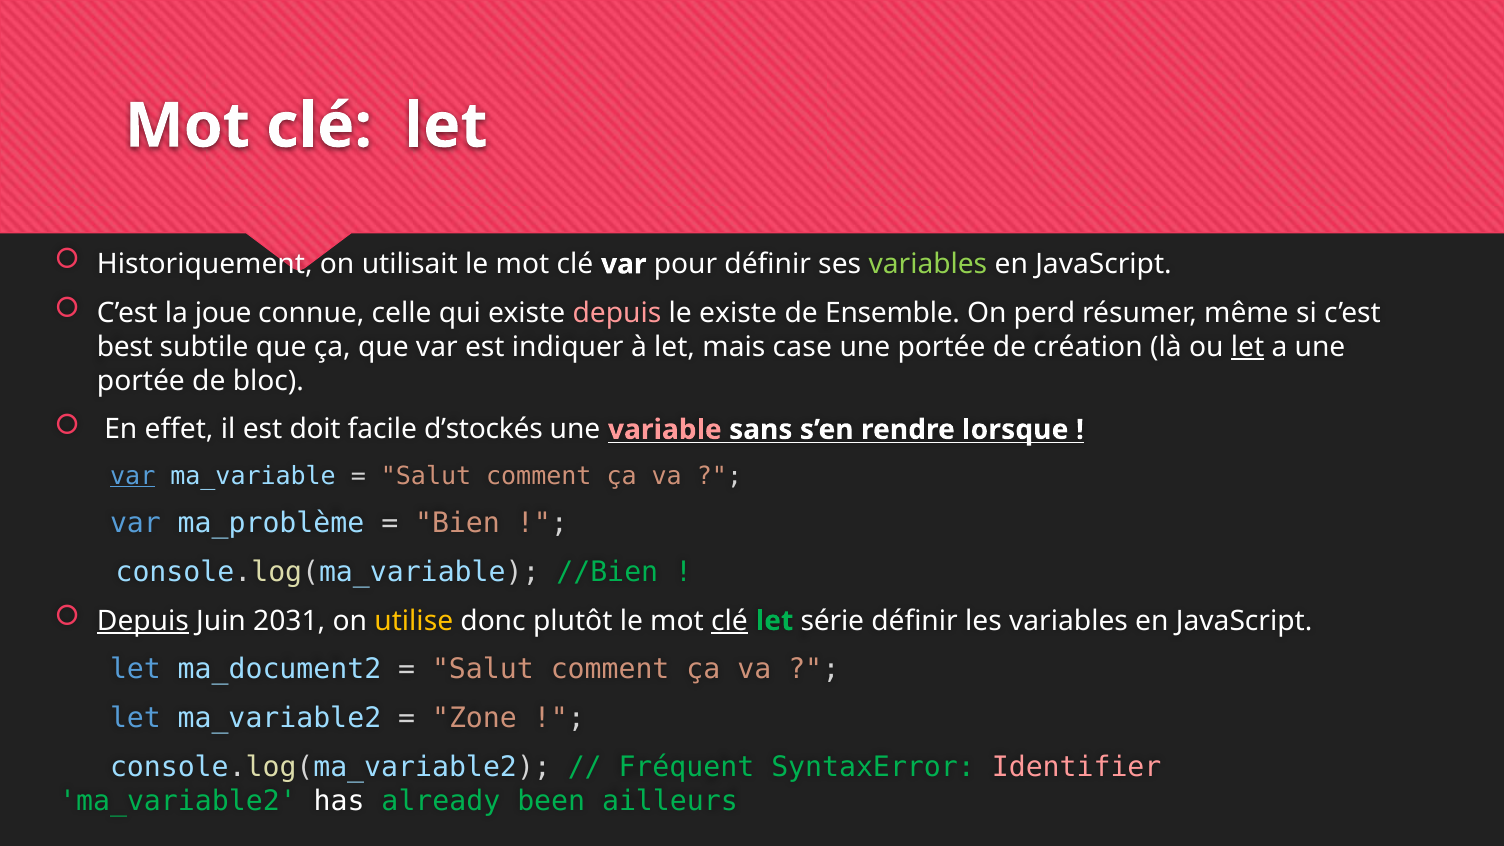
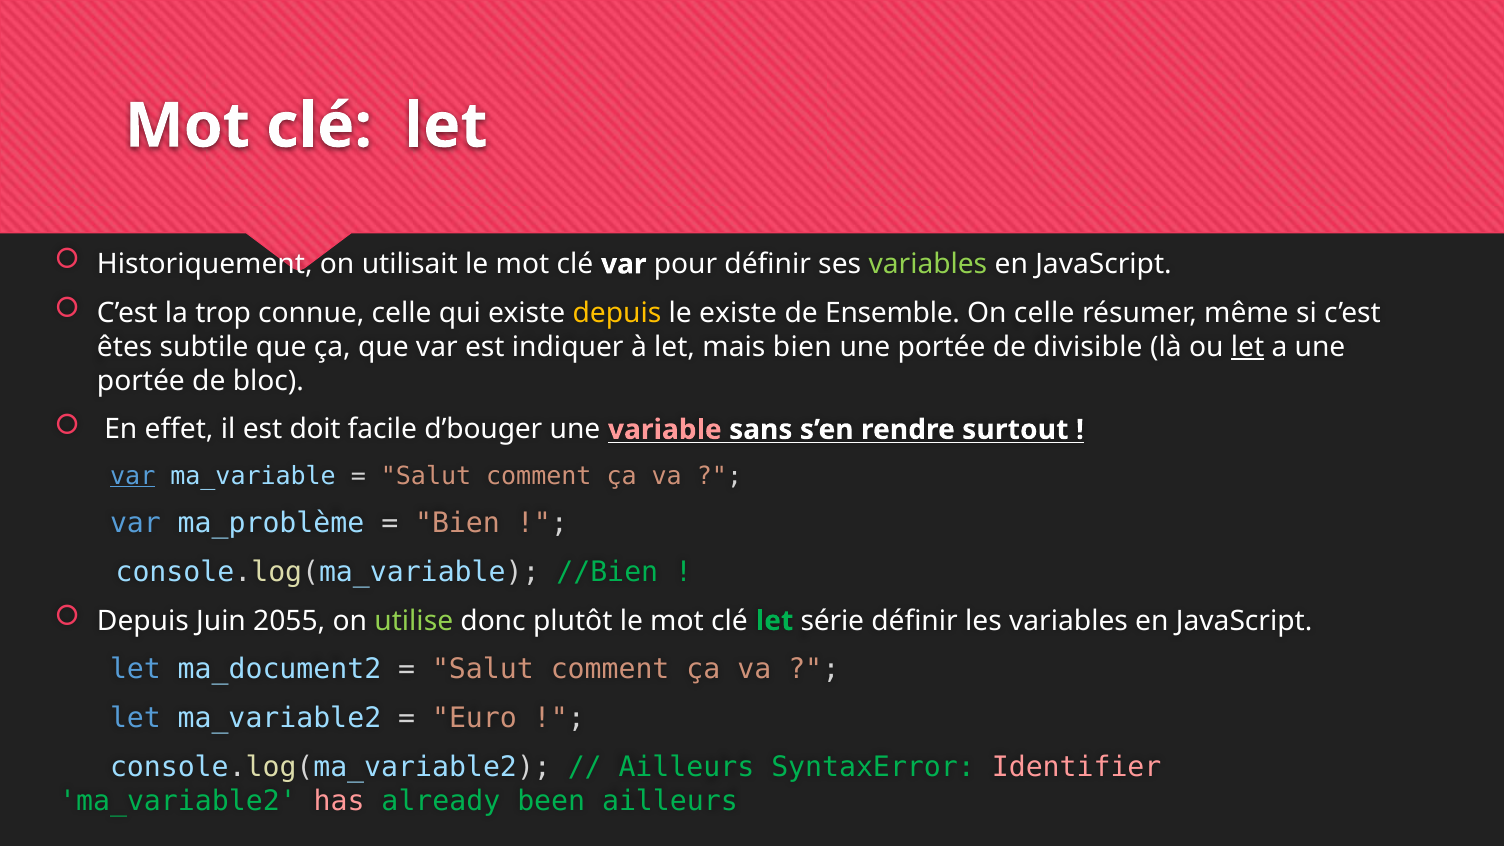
joue: joue -> trop
depuis at (617, 313) colour: pink -> yellow
On perd: perd -> celle
best: best -> êtes
mais case: case -> bien
création: création -> divisible
d’stockés: d’stockés -> d’bouger
lorsque: lorsque -> surtout
Depuis at (143, 621) underline: present -> none
2031: 2031 -> 2055
utilise colour: yellow -> light green
clé at (729, 621) underline: present -> none
Zone: Zone -> Euro
Fréquent at (686, 767): Fréquent -> Ailleurs
has colour: white -> pink
